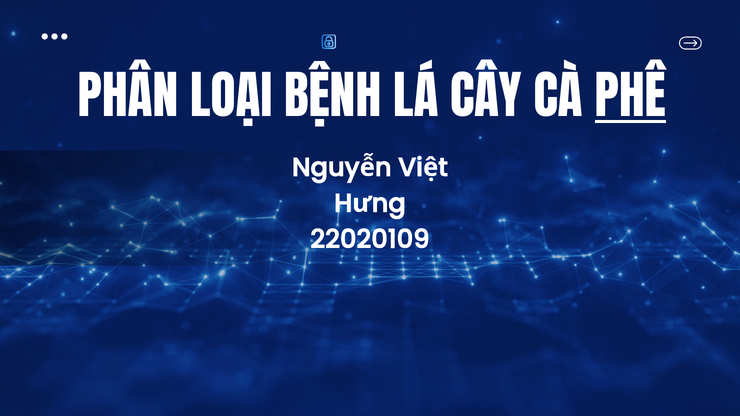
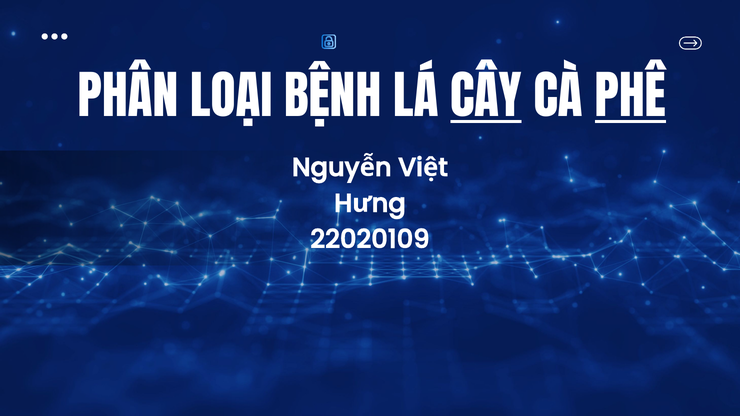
CÂY underline: none -> present
